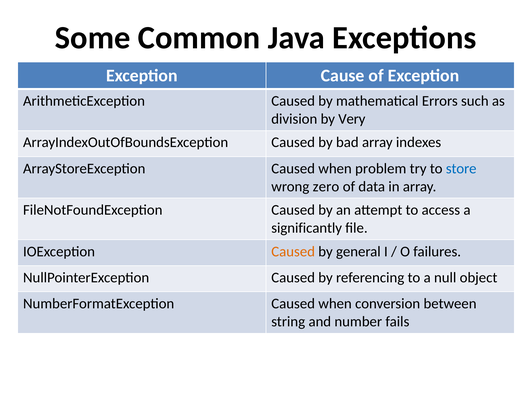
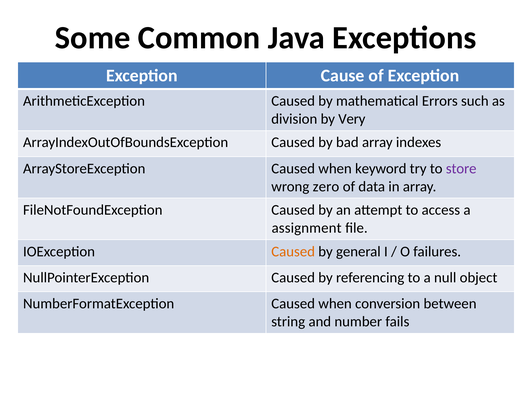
problem: problem -> keyword
store colour: blue -> purple
significantly: significantly -> assignment
